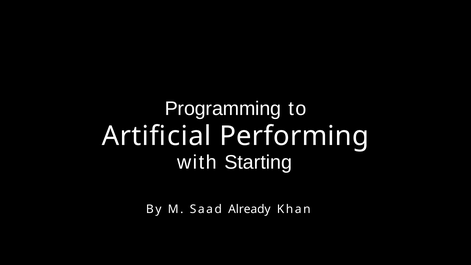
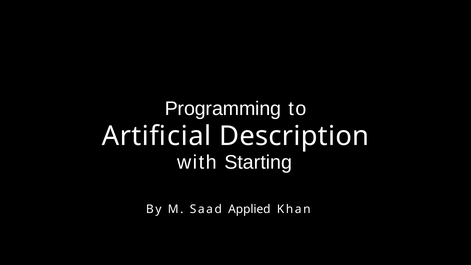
Performing: Performing -> Description
Already: Already -> Applied
